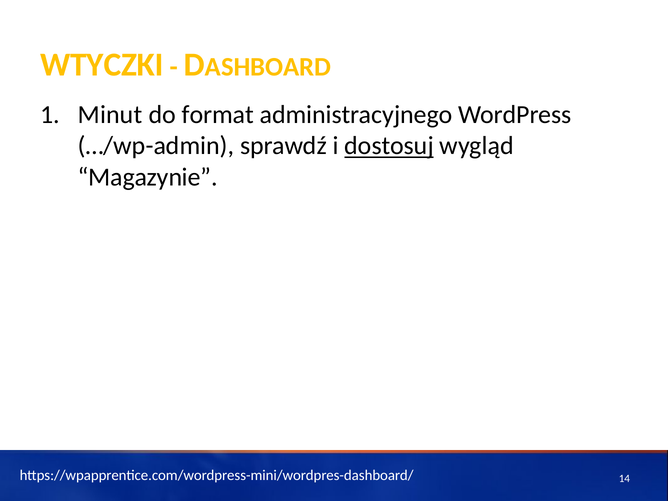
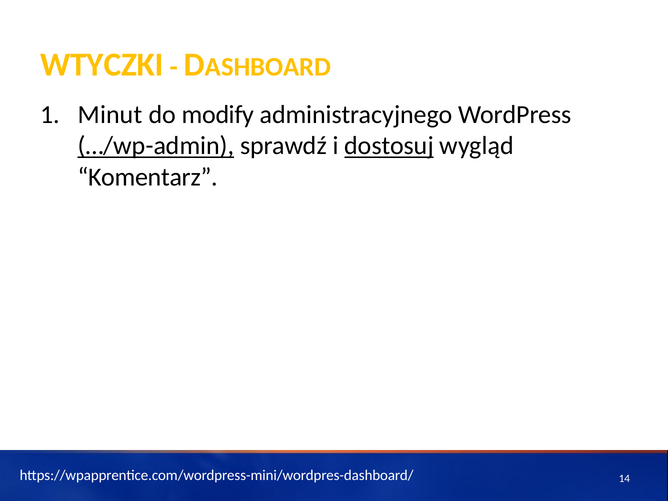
format: format -> modify
…/wp-admin underline: none -> present
Magazynie: Magazynie -> Komentarz
